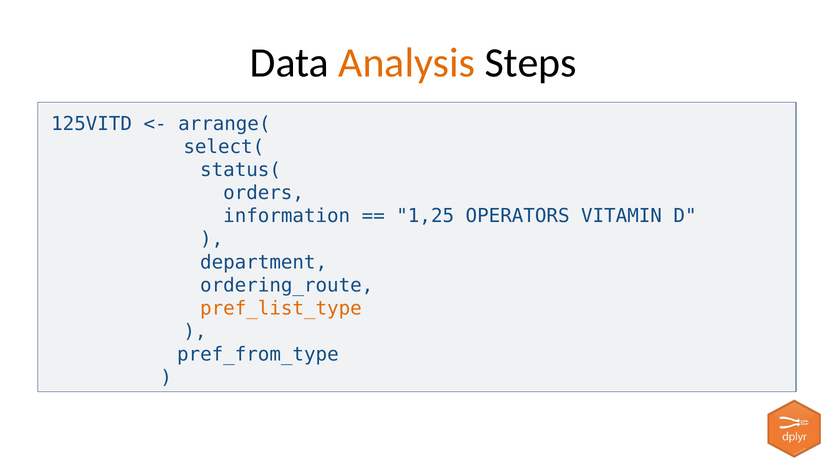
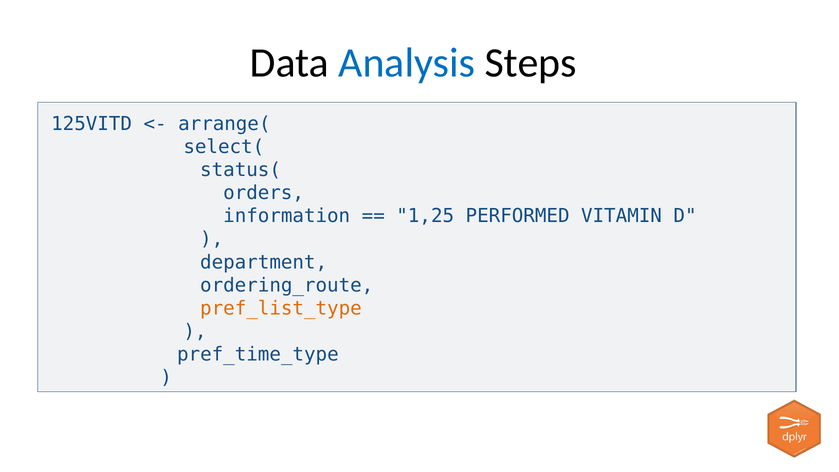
Analysis colour: orange -> blue
OPERATORS: OPERATORS -> PERFORMED
pref_from_type: pref_from_type -> pref_time_type
